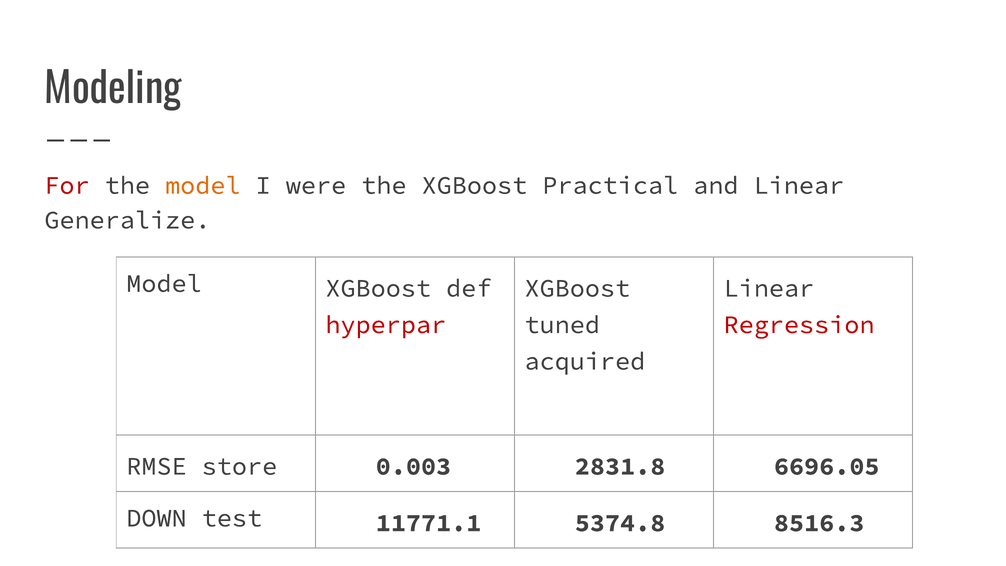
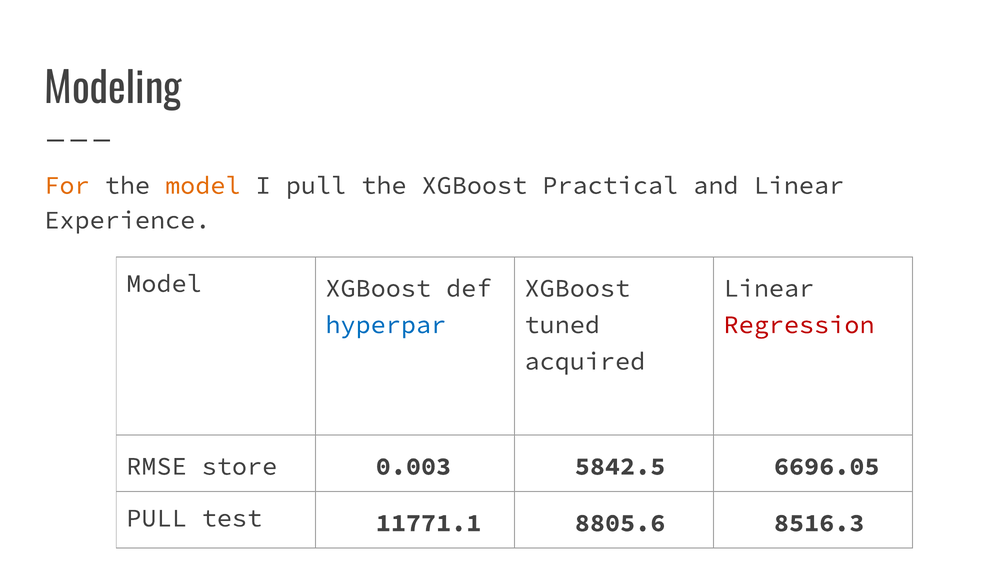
For colour: red -> orange
I were: were -> pull
Generalize: Generalize -> Experience
hyperpar colour: red -> blue
2831.8: 2831.8 -> 5842.5
DOWN at (156, 518): DOWN -> PULL
5374.8: 5374.8 -> 8805.6
